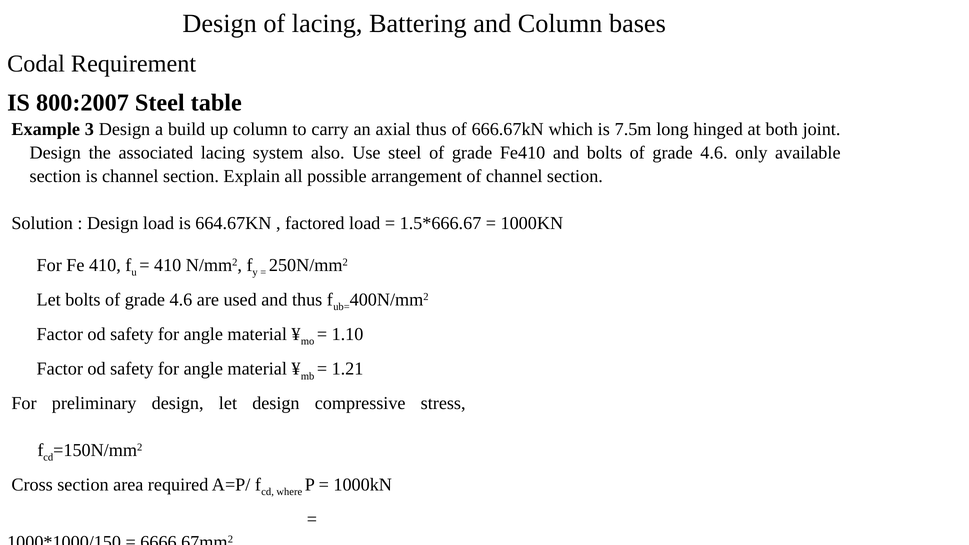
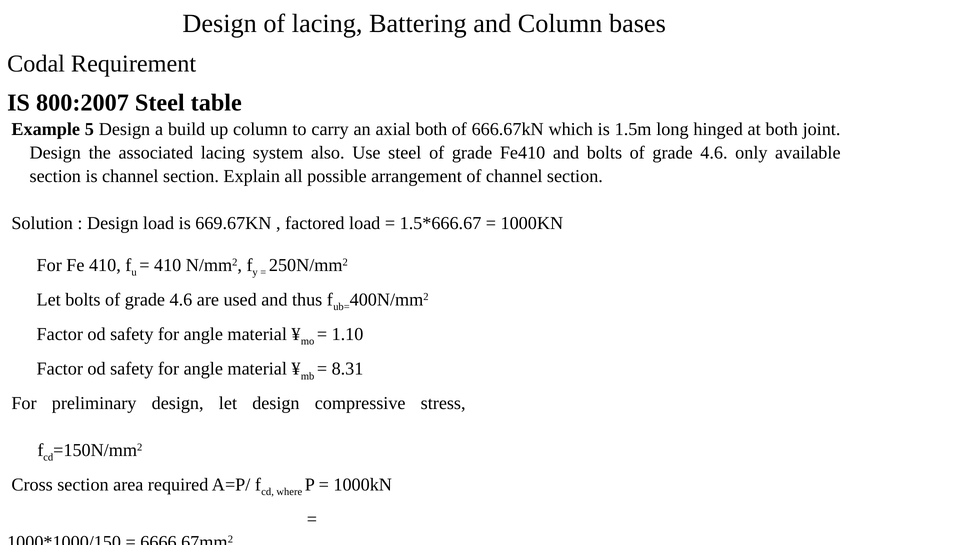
3: 3 -> 5
axial thus: thus -> both
7.5m: 7.5m -> 1.5m
664.67KN: 664.67KN -> 669.67KN
1.21: 1.21 -> 8.31
